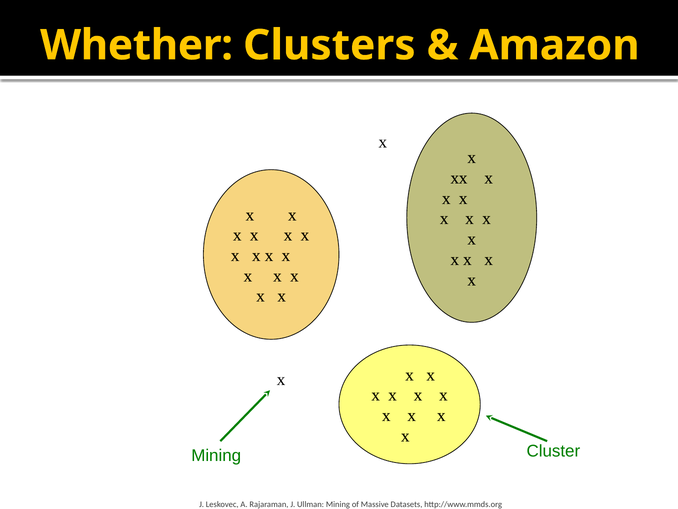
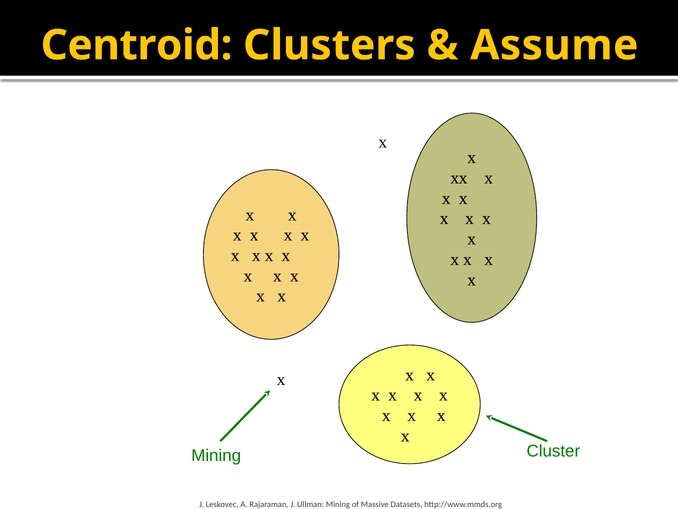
Whether: Whether -> Centroid
Amazon: Amazon -> Assume
